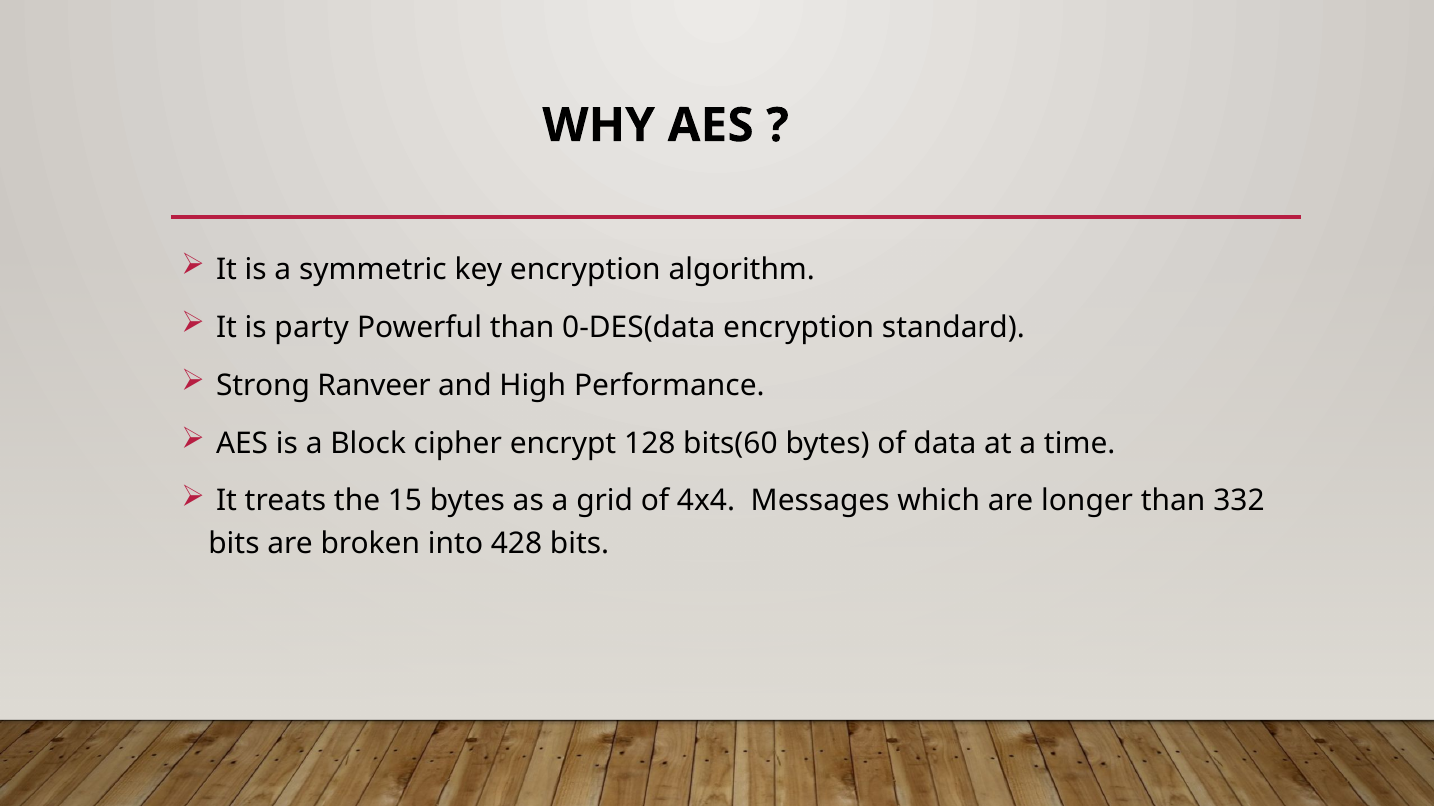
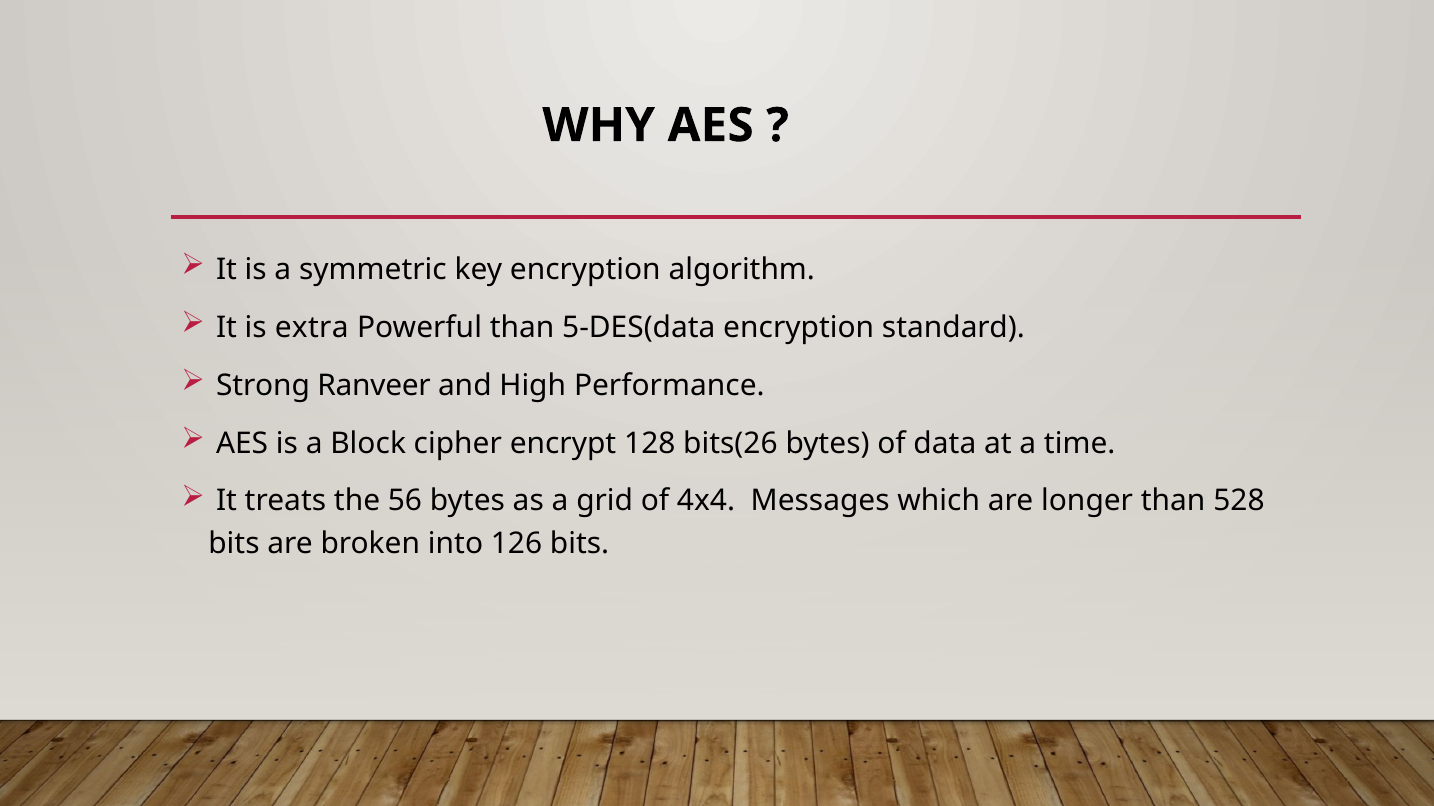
party: party -> extra
0-DES(data: 0-DES(data -> 5-DES(data
bits(60: bits(60 -> bits(26
15: 15 -> 56
332: 332 -> 528
428: 428 -> 126
